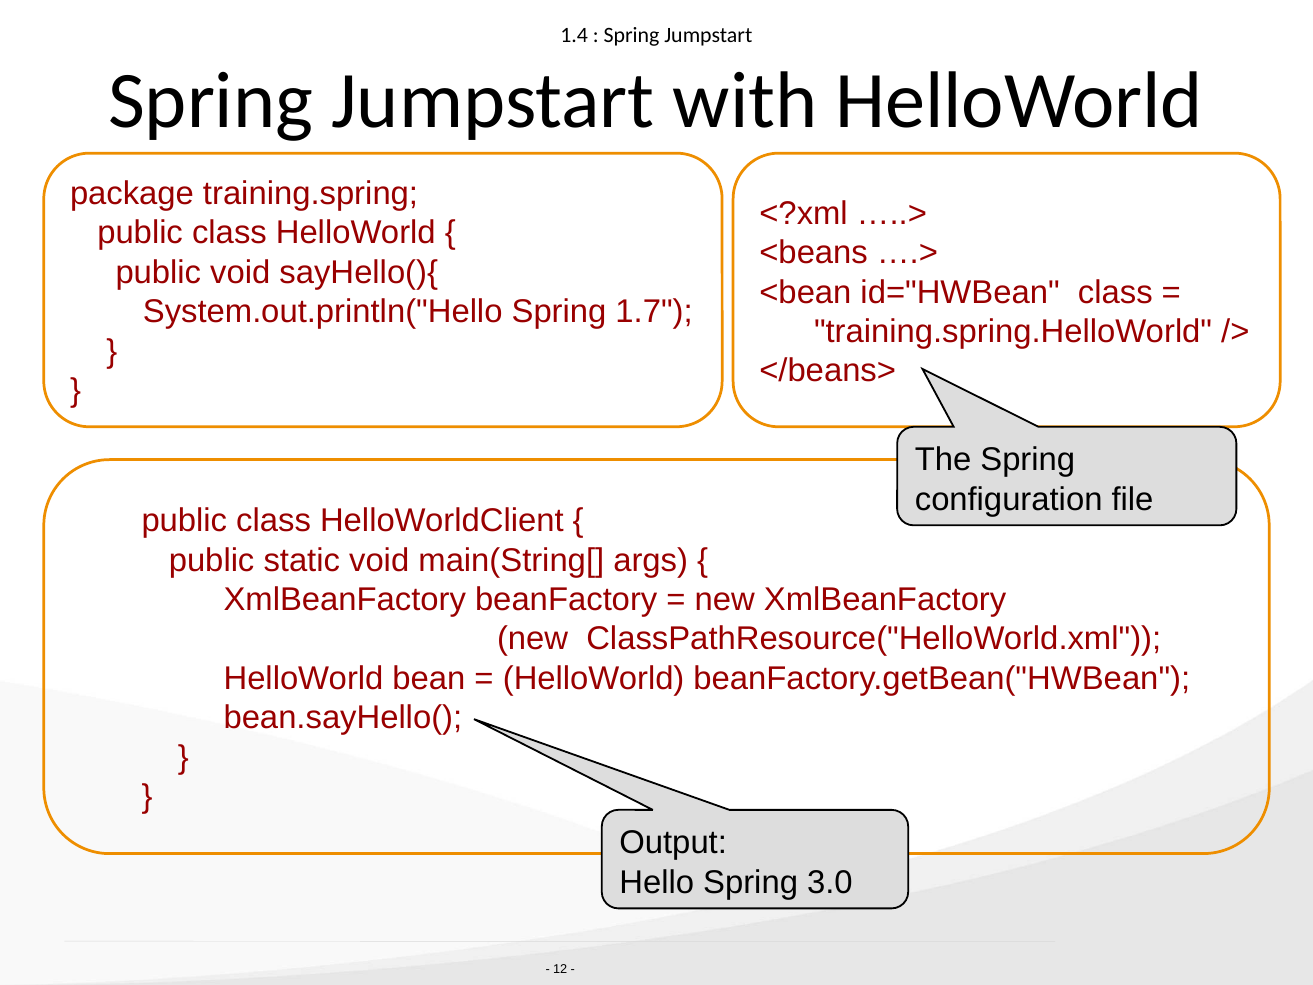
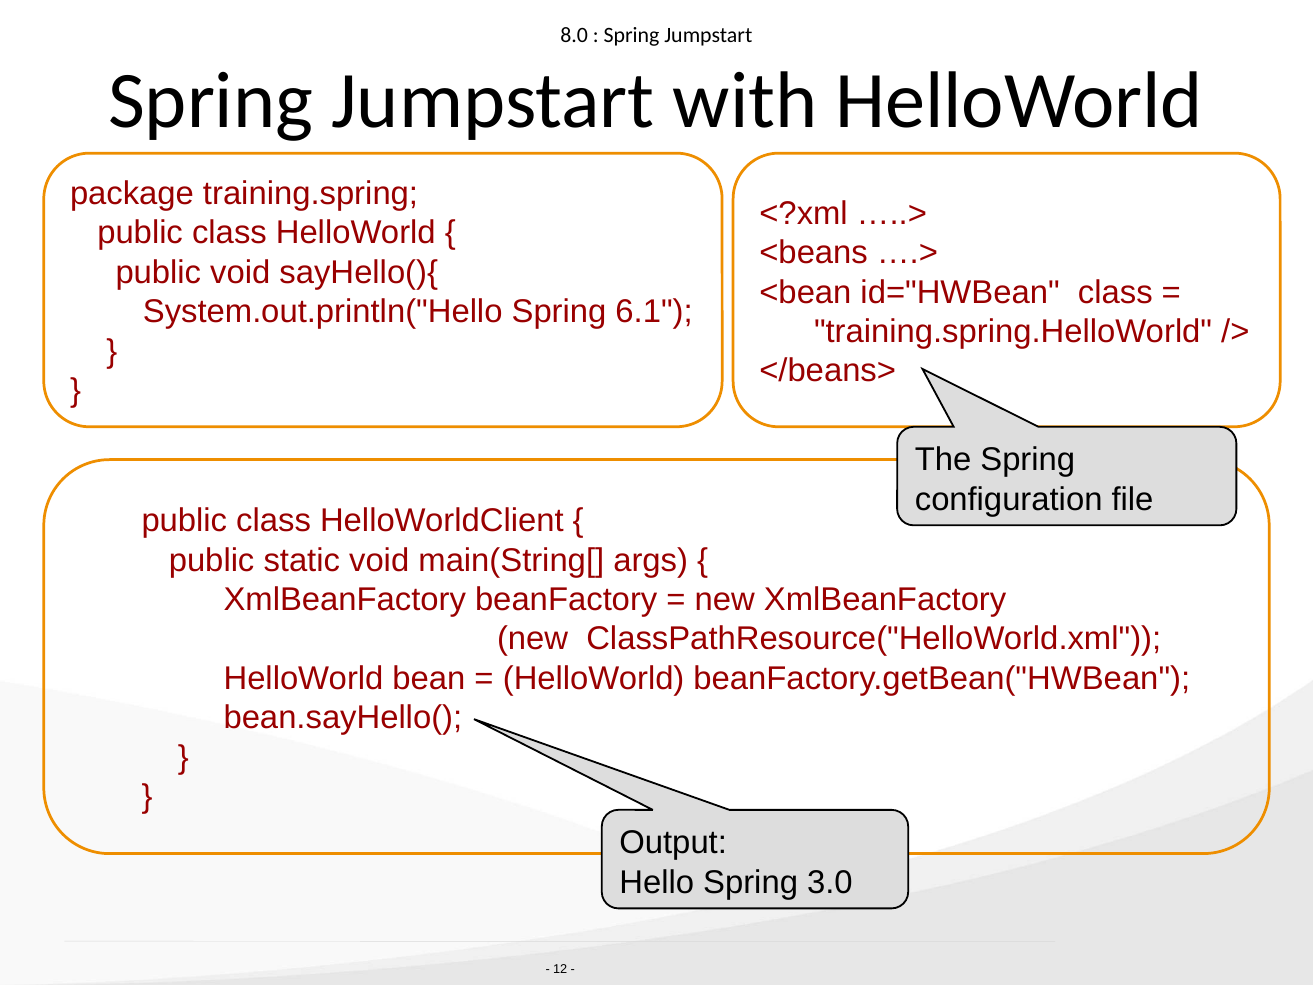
1.4: 1.4 -> 8.0
1.7: 1.7 -> 6.1
